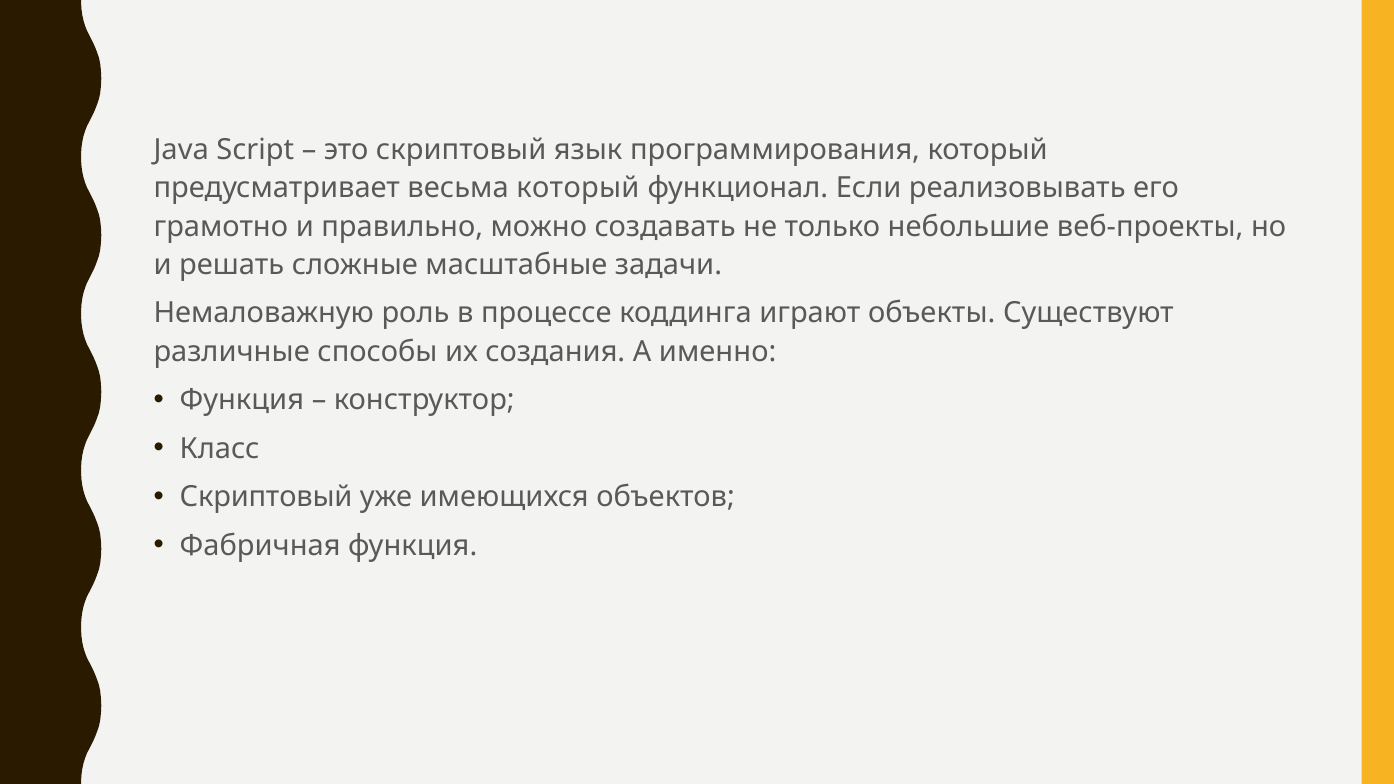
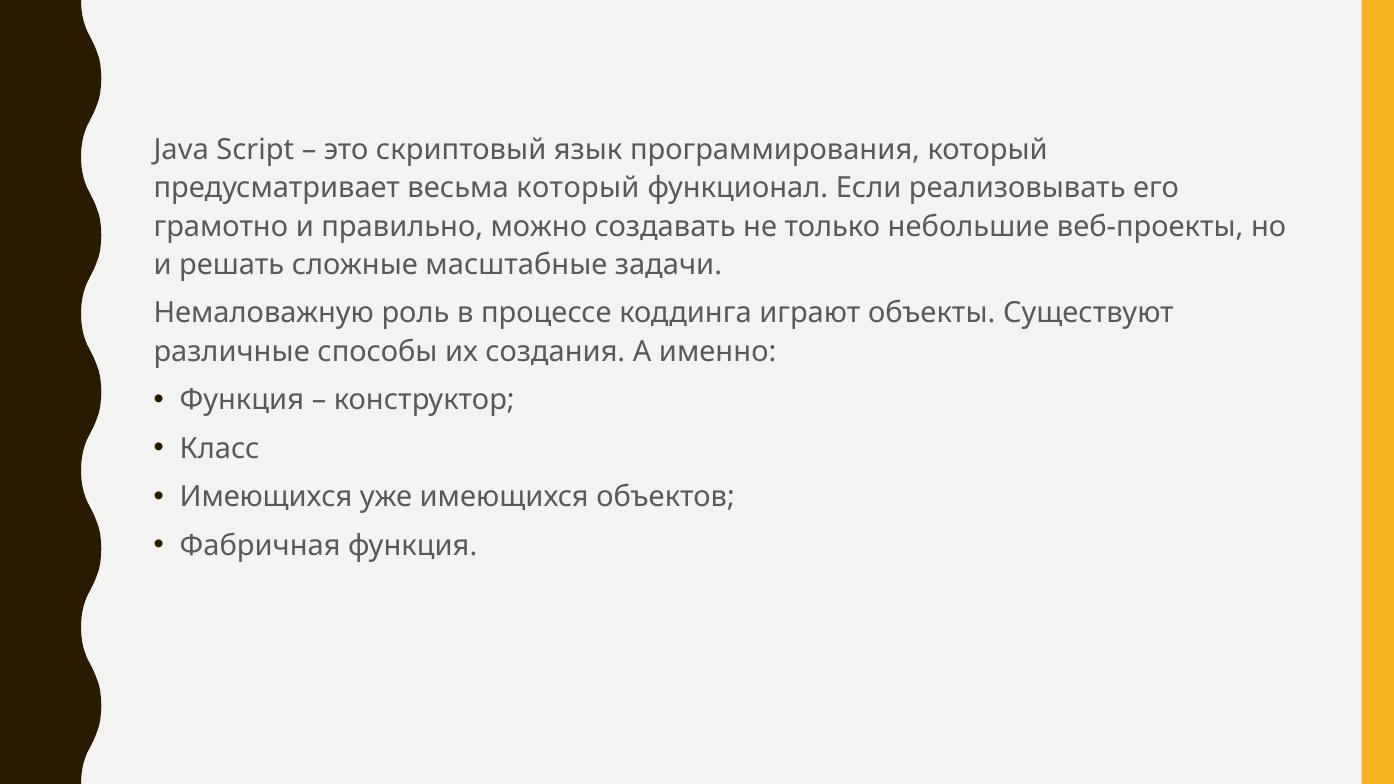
Скриптовый at (266, 497): Скриптовый -> Имеющихся
